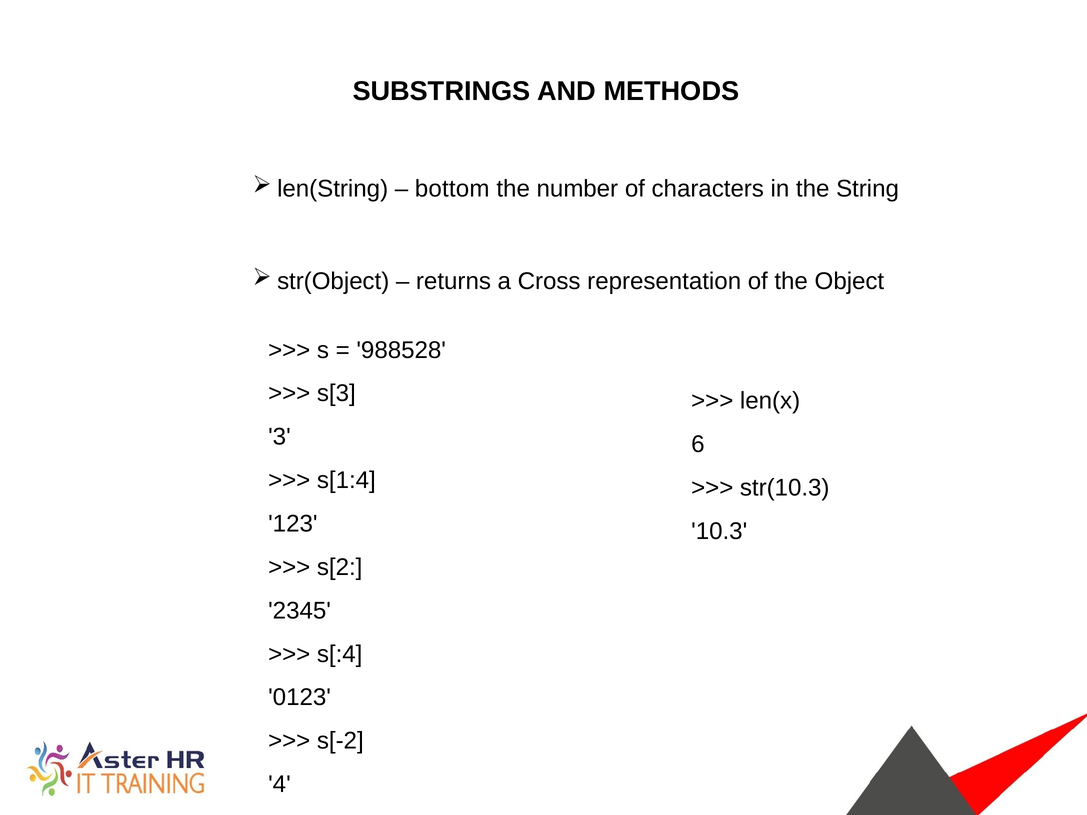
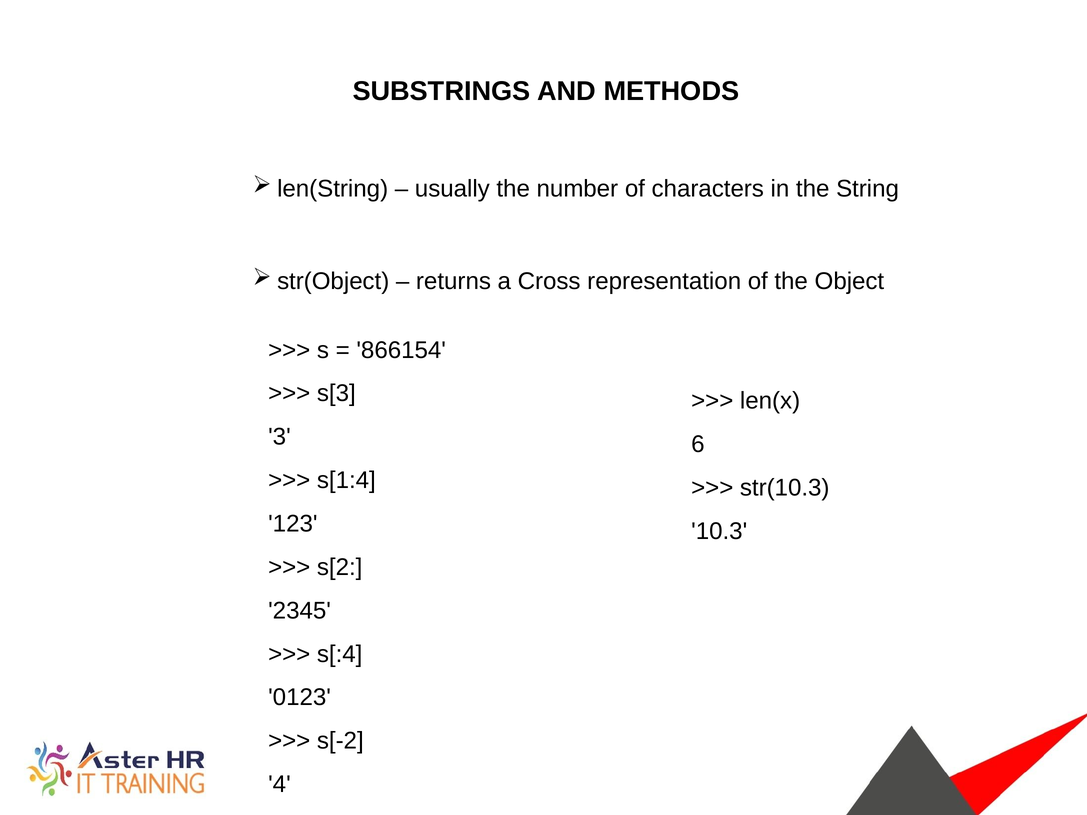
bottom: bottom -> usually
988528: 988528 -> 866154
